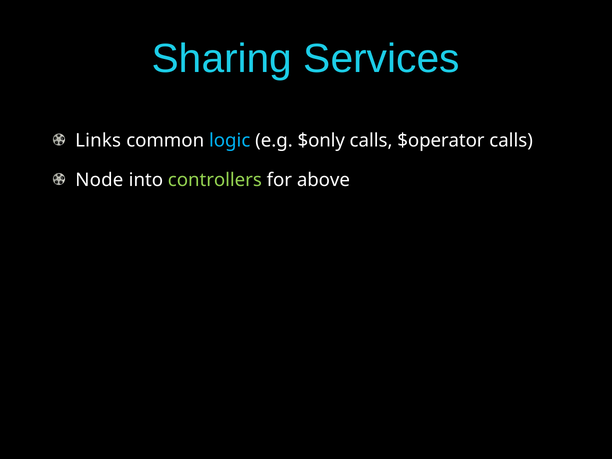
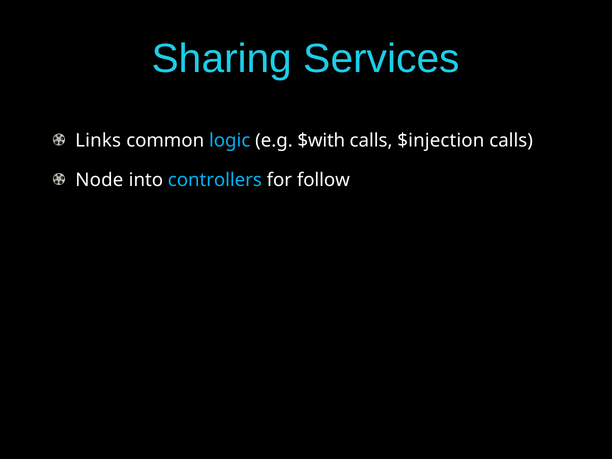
$only: $only -> $with
$operator: $operator -> $injection
controllers colour: light green -> light blue
above: above -> follow
